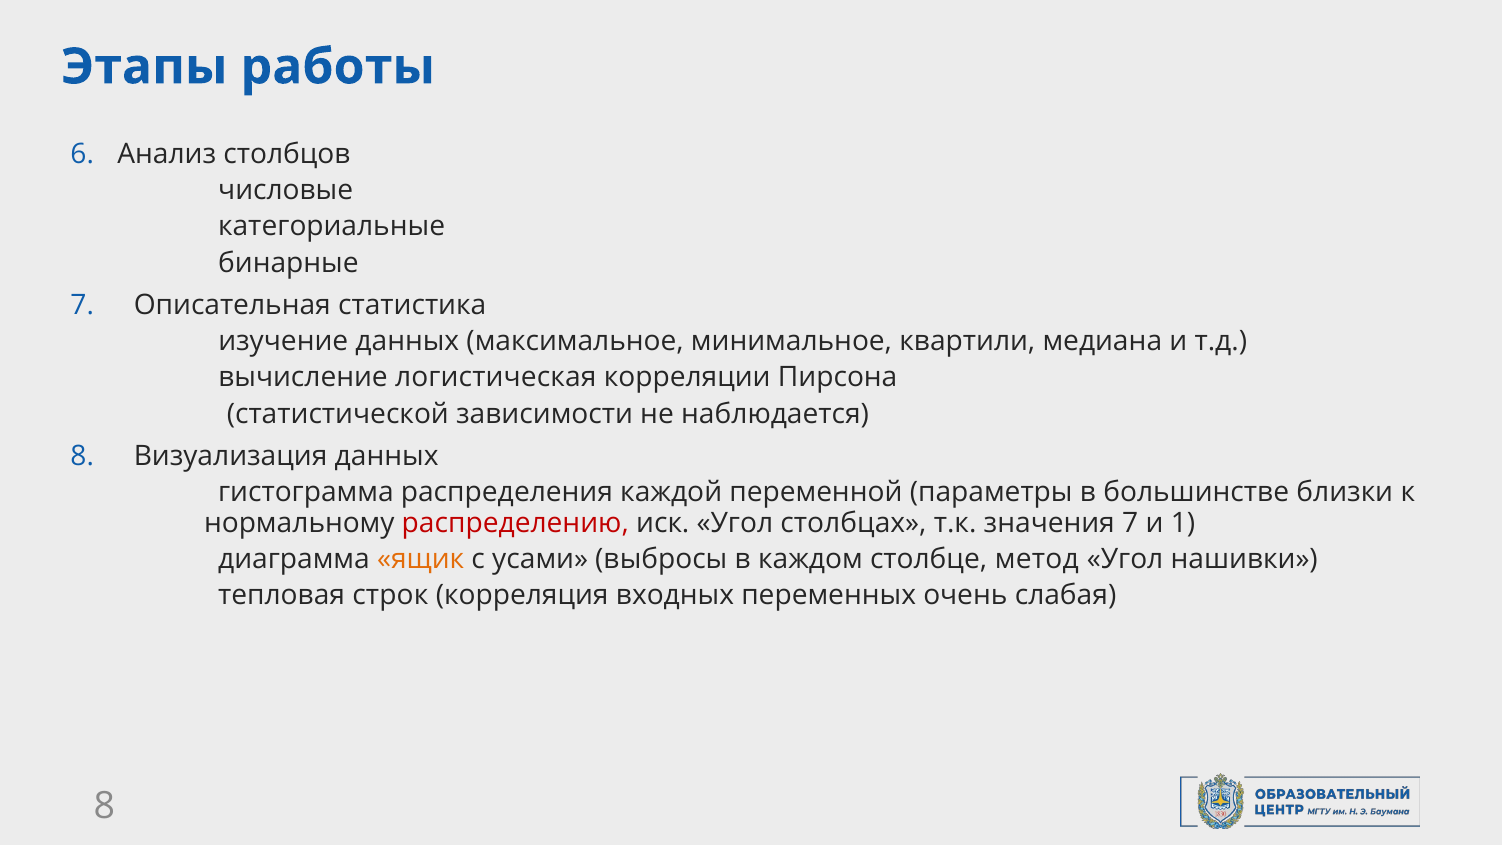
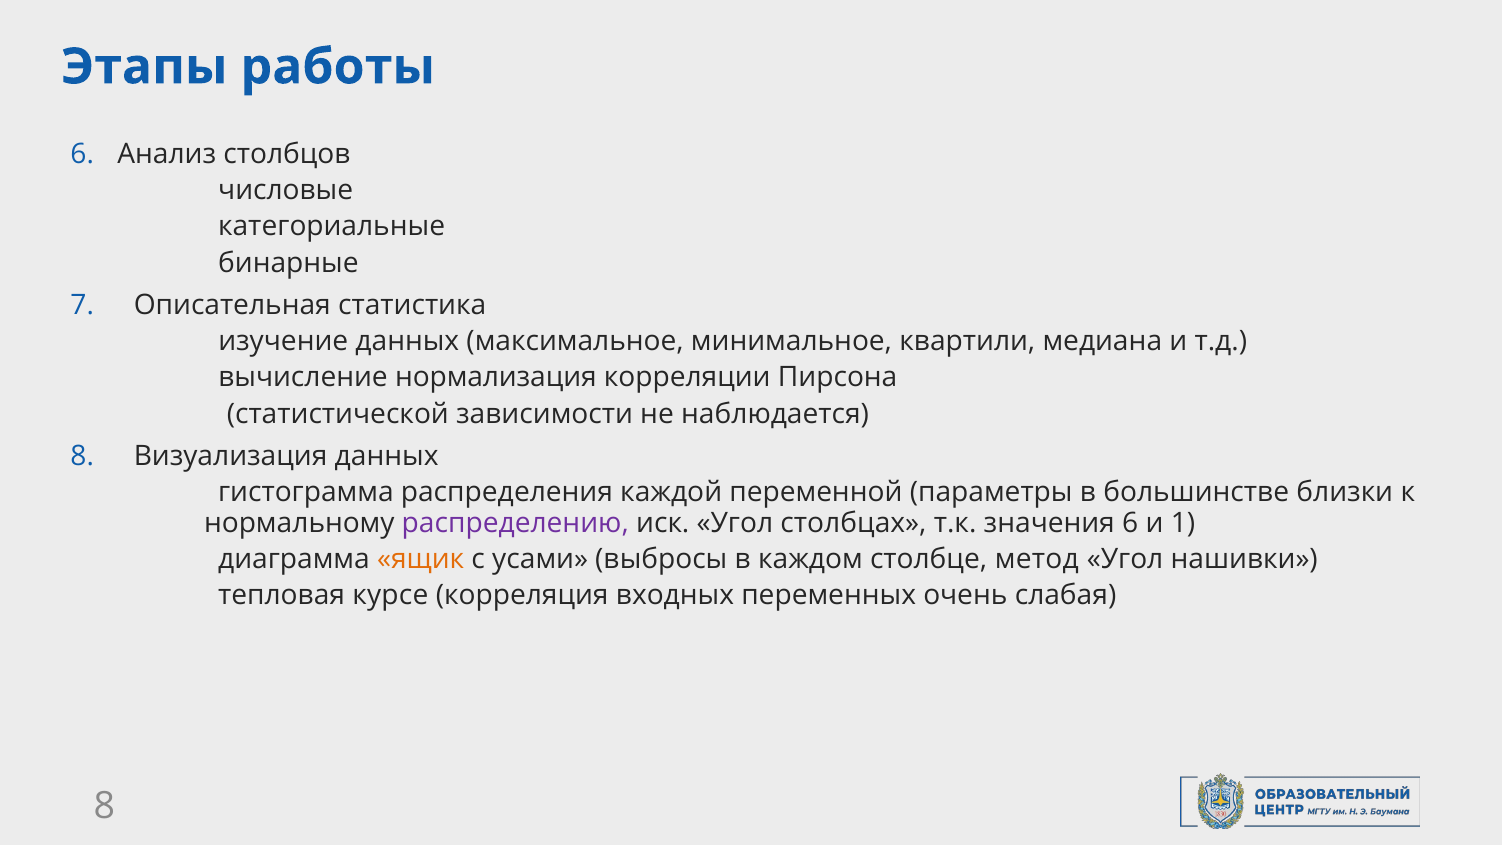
логистическая: логистическая -> нормализация
распределению colour: red -> purple
значения 7: 7 -> 6
строк: строк -> курсе
